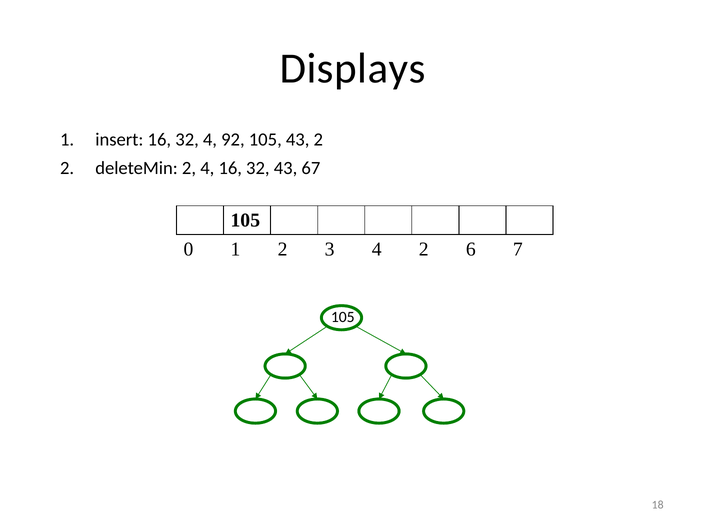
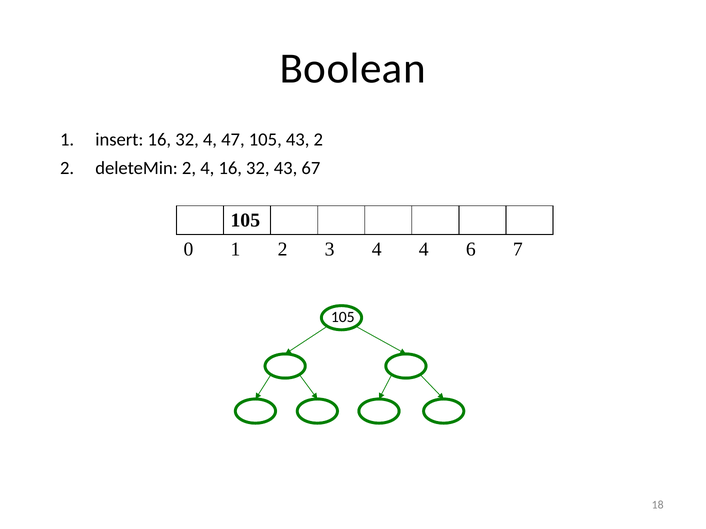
Displays: Displays -> Boolean
92: 92 -> 47
4 2: 2 -> 4
